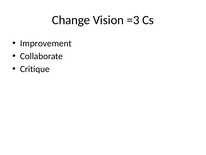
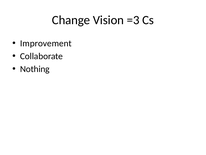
Critique: Critique -> Nothing
